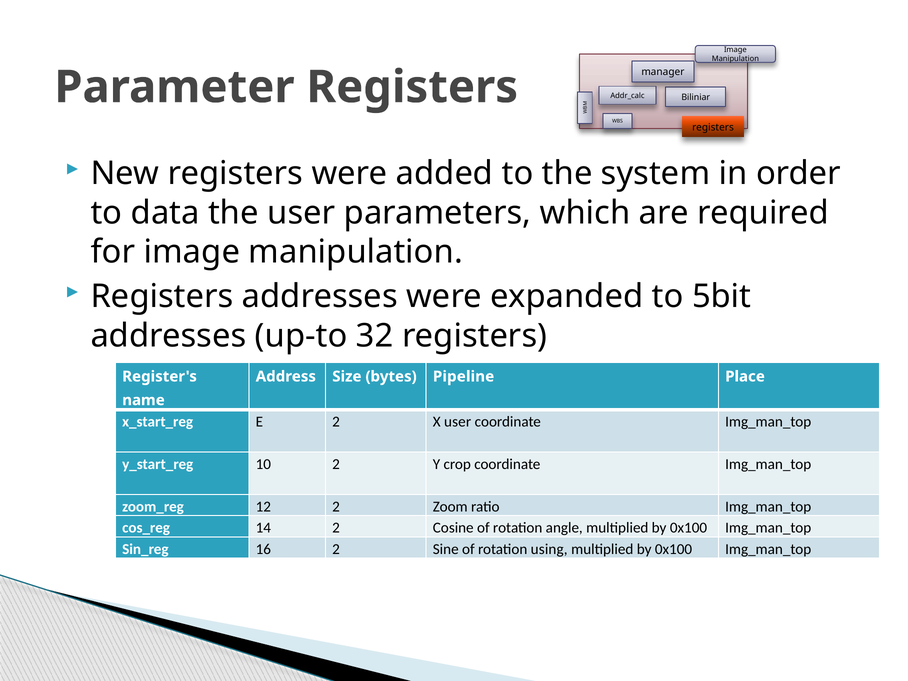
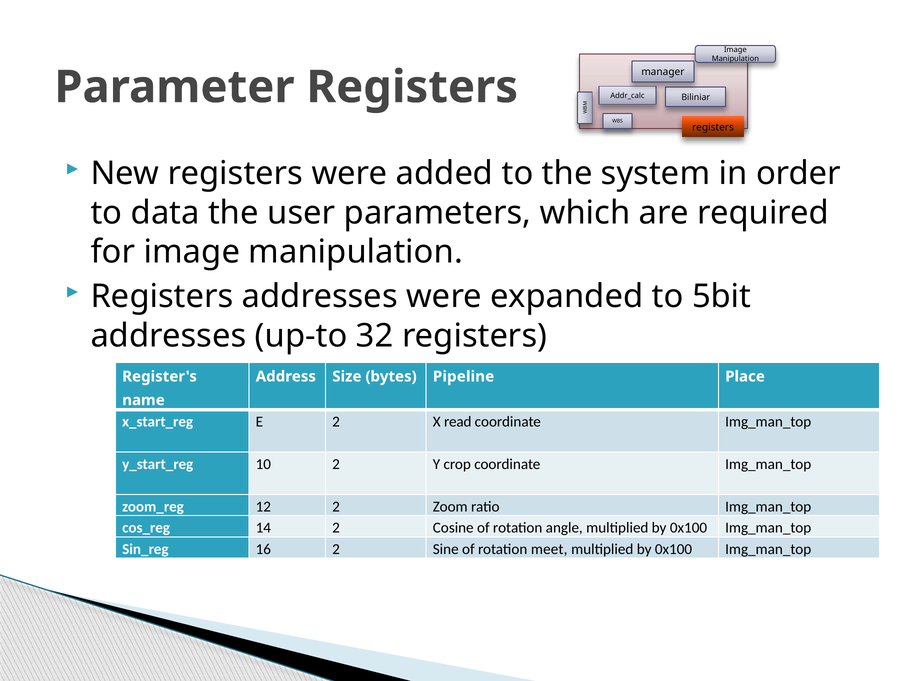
X user: user -> read
using: using -> meet
